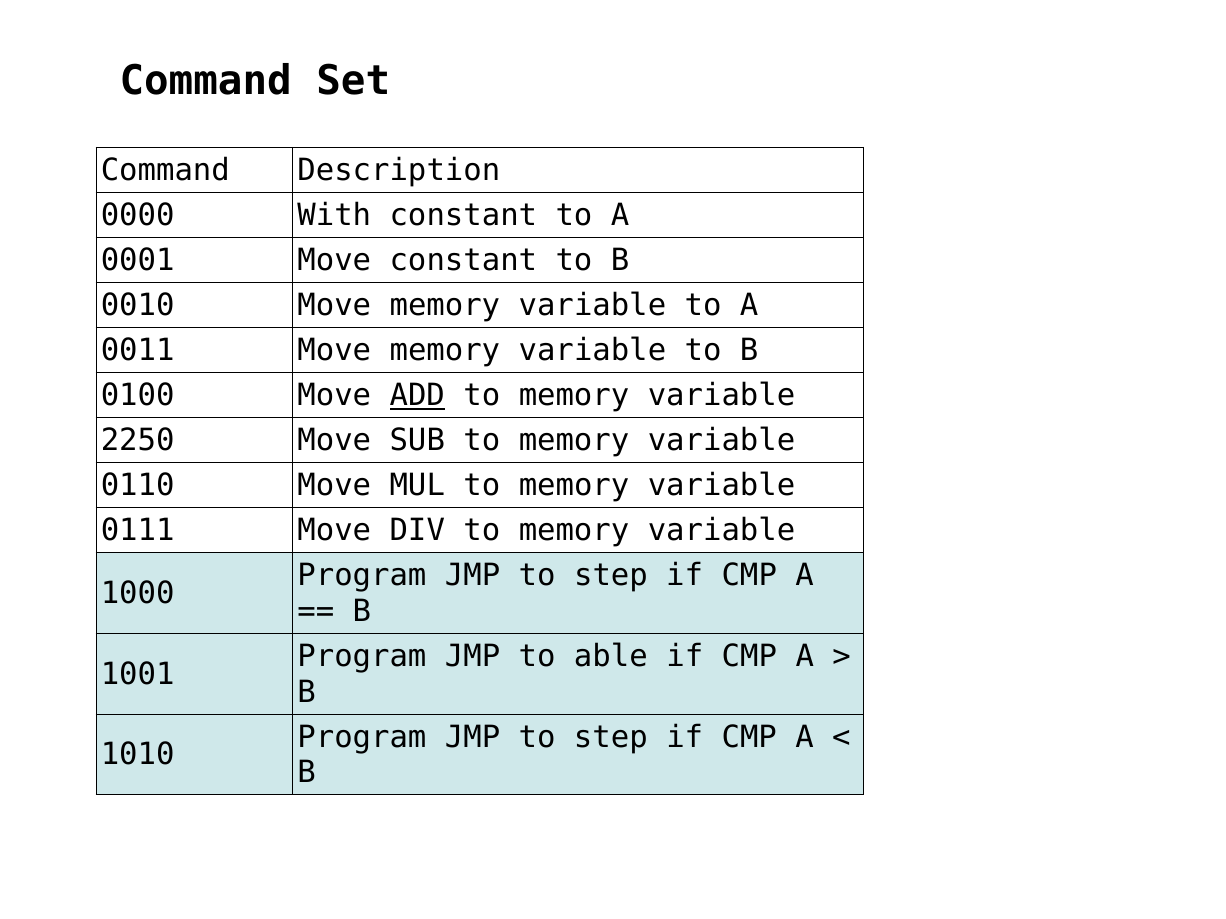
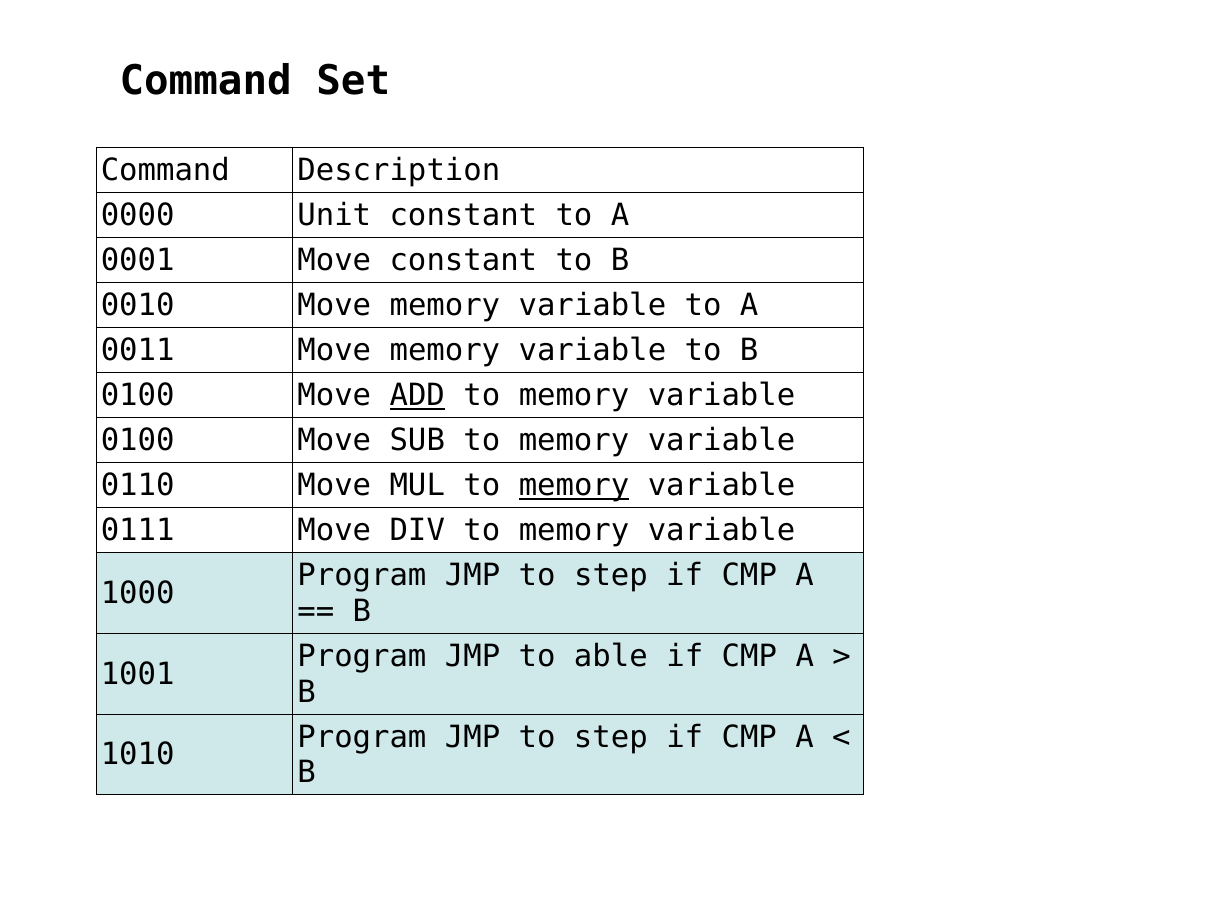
With: With -> Unit
2250 at (138, 441): 2250 -> 0100
memory at (574, 486) underline: none -> present
